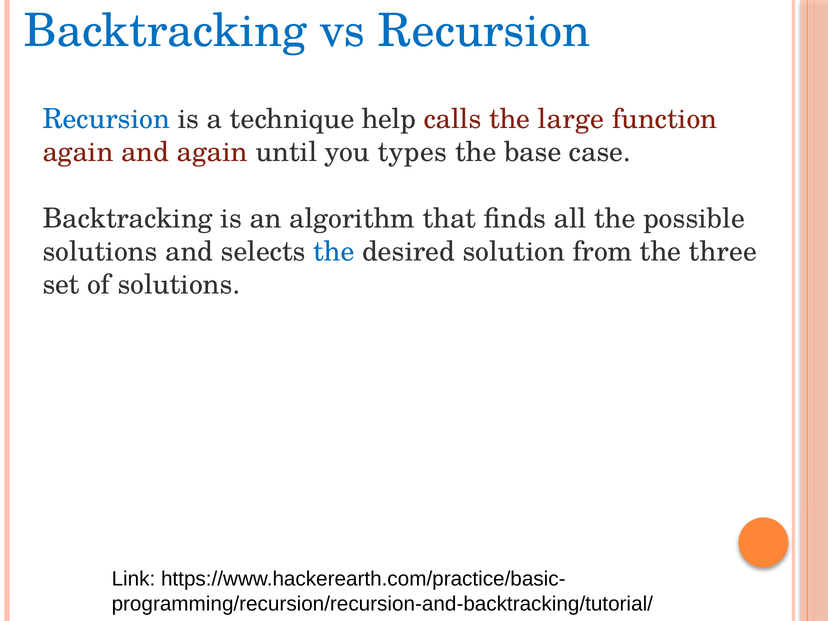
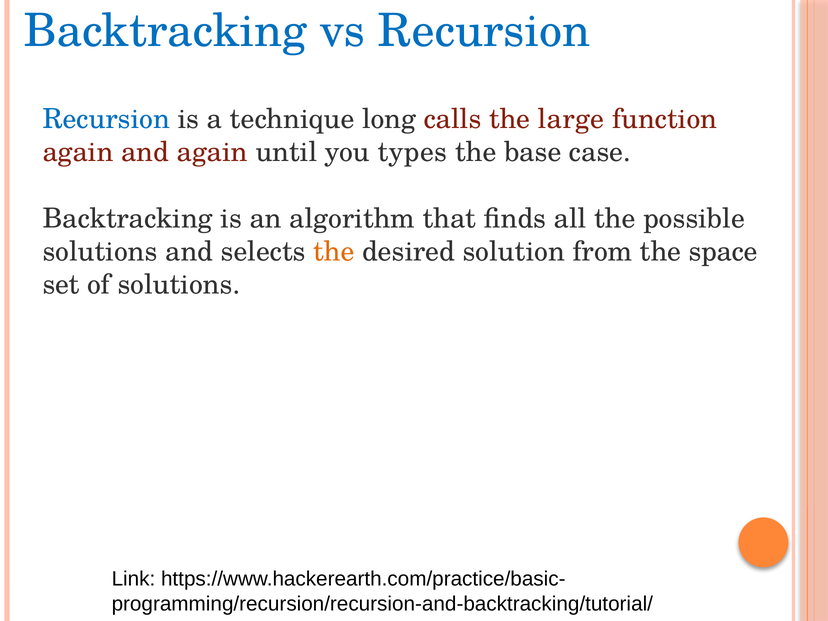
help: help -> long
the at (334, 252) colour: blue -> orange
three: three -> space
